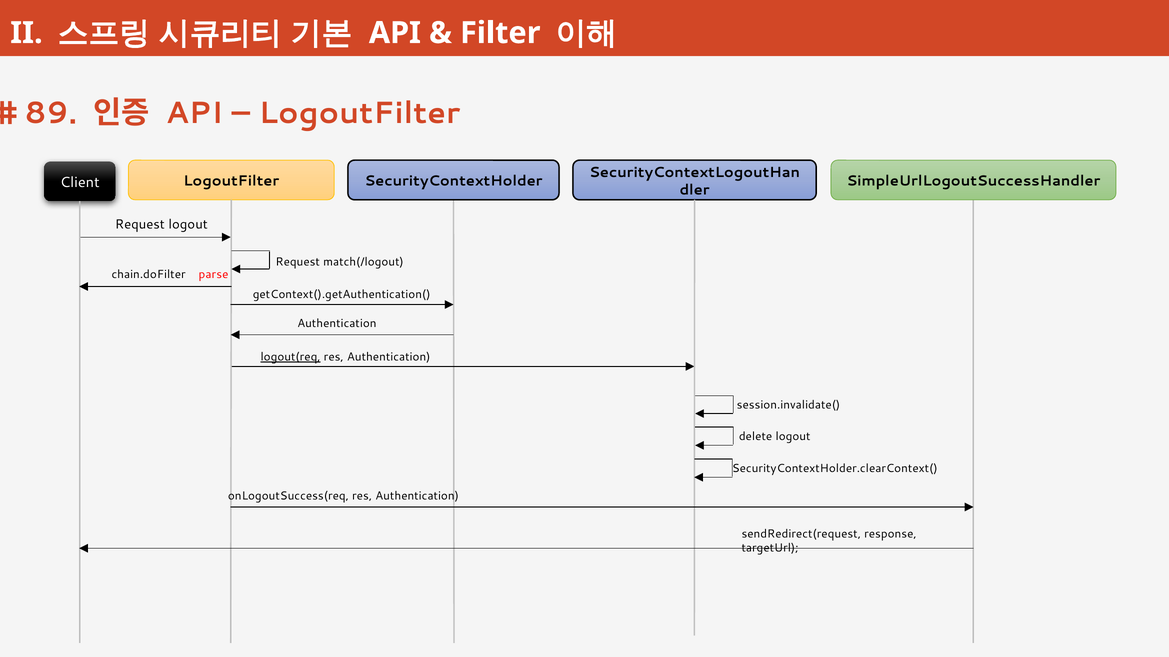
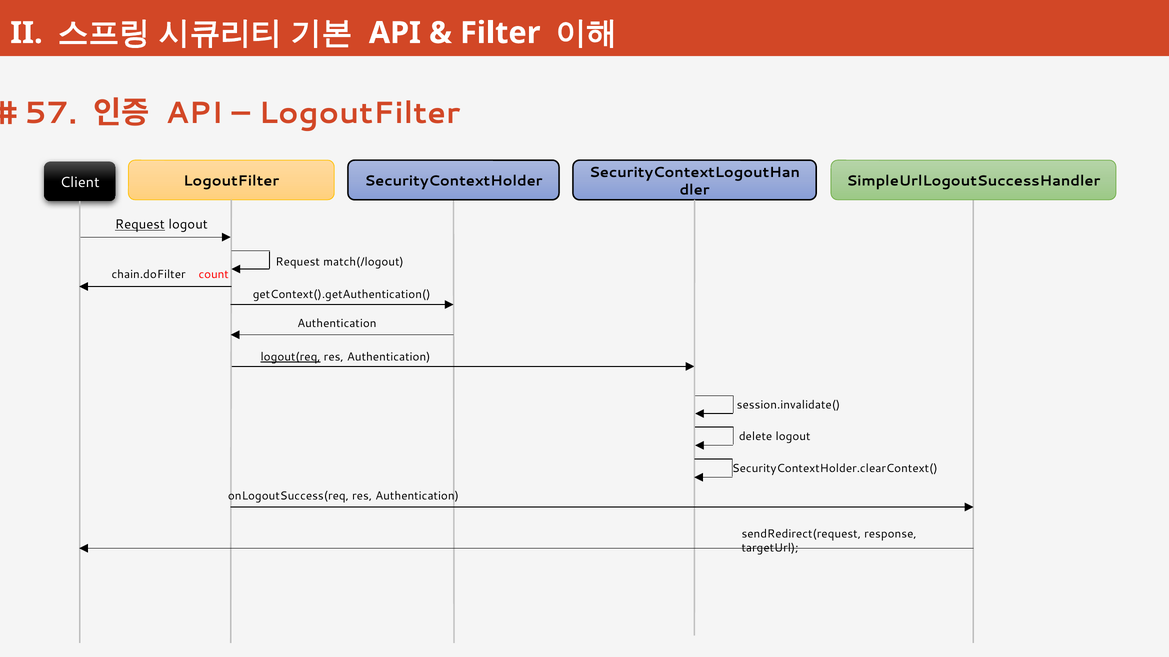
89: 89 -> 57
Request at (140, 225) underline: none -> present
parse: parse -> count
